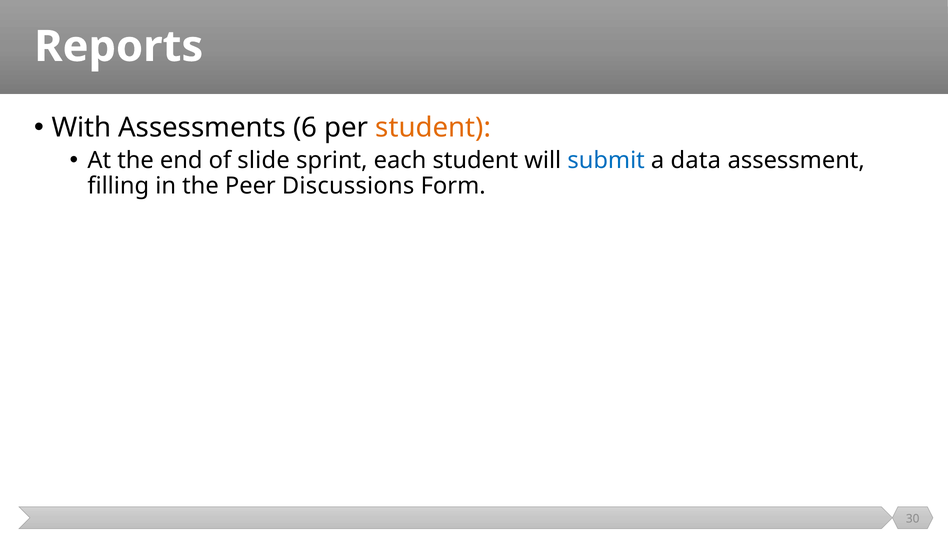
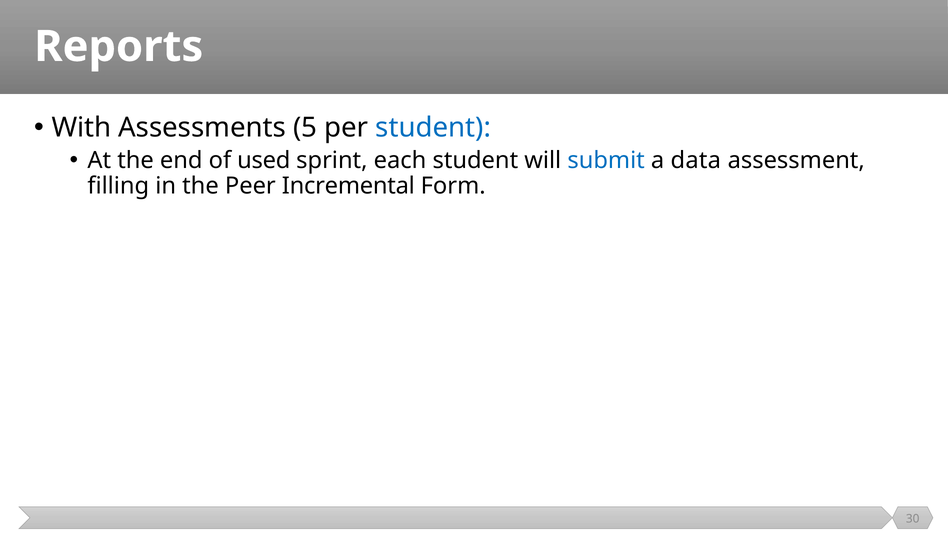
6: 6 -> 5
student at (433, 128) colour: orange -> blue
slide: slide -> used
Discussions: Discussions -> Incremental
